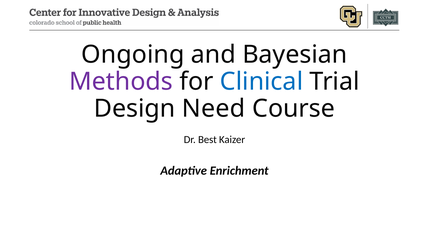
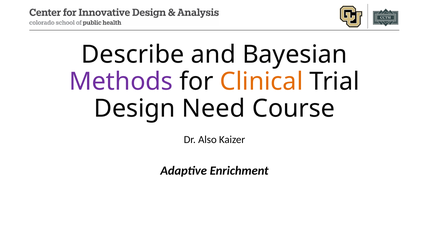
Ongoing: Ongoing -> Describe
Clinical colour: blue -> orange
Best: Best -> Also
